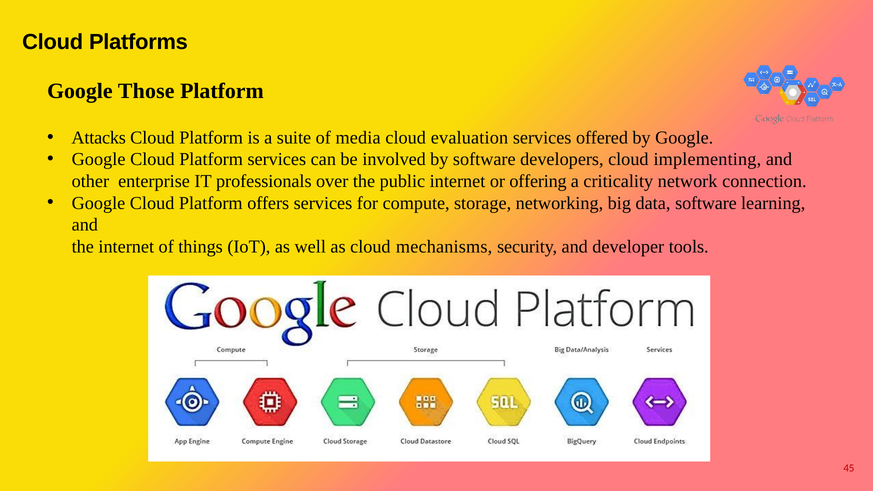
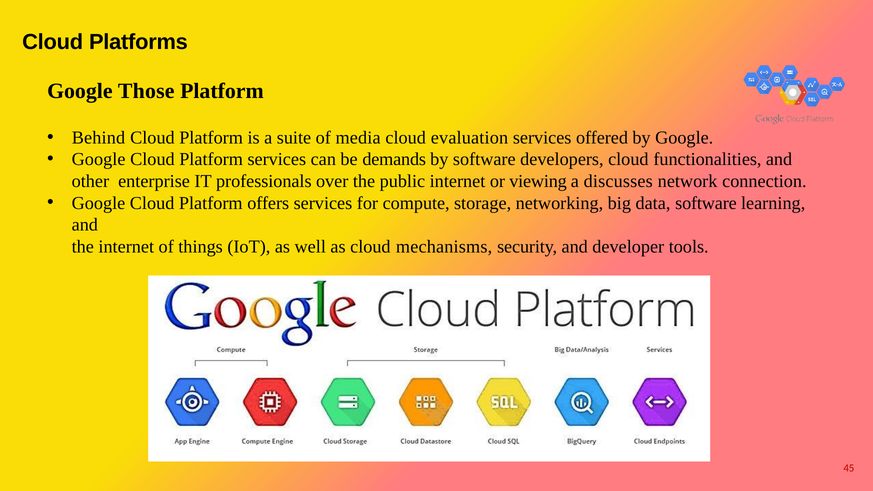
Attacks: Attacks -> Behind
involved: involved -> demands
implementing: implementing -> functionalities
offering: offering -> viewing
criticality: criticality -> discusses
